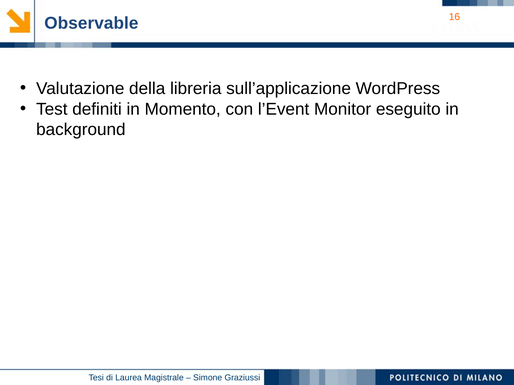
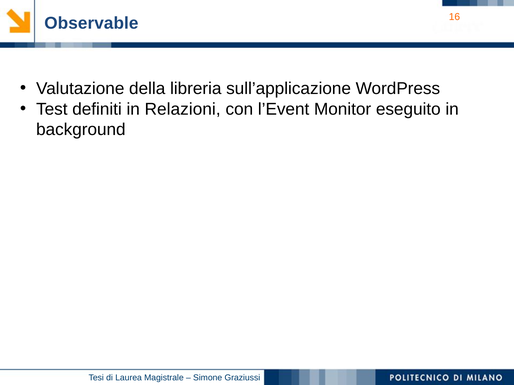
Momento: Momento -> Relazioni
